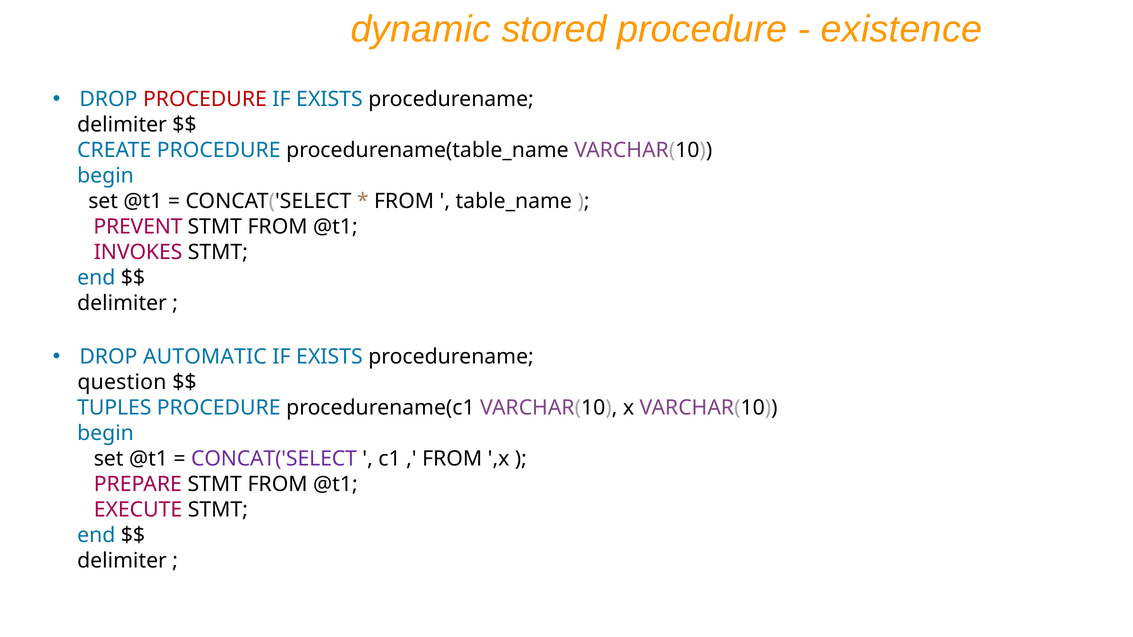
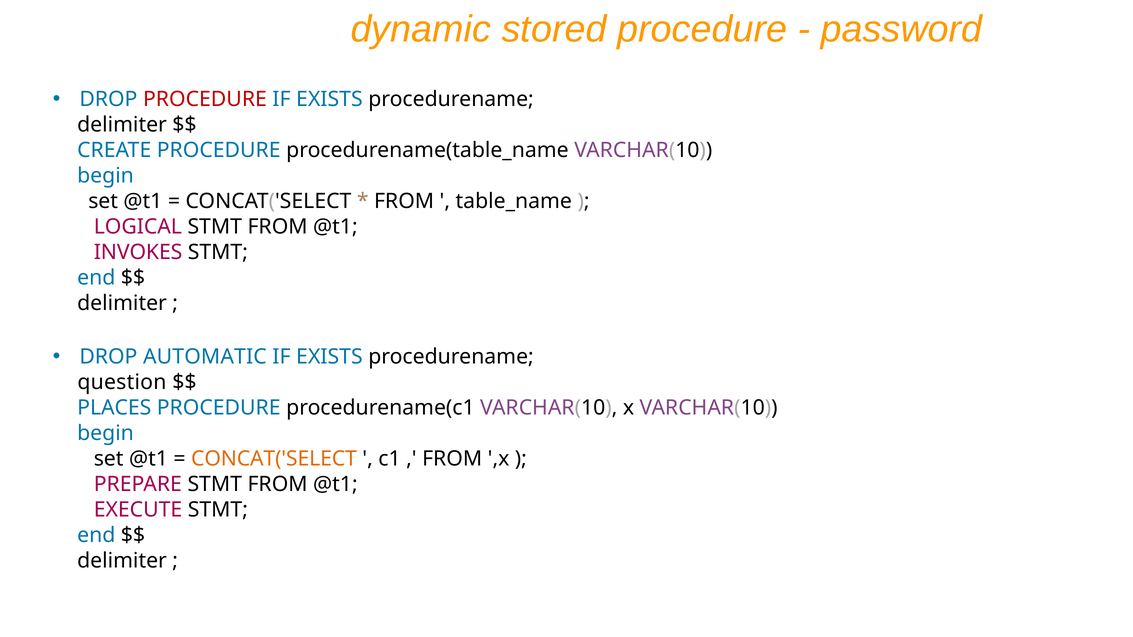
existence: existence -> password
PREVENT: PREVENT -> LOGICAL
TUPLES: TUPLES -> PLACES
CONCAT('SELECT at (274, 459) colour: purple -> orange
